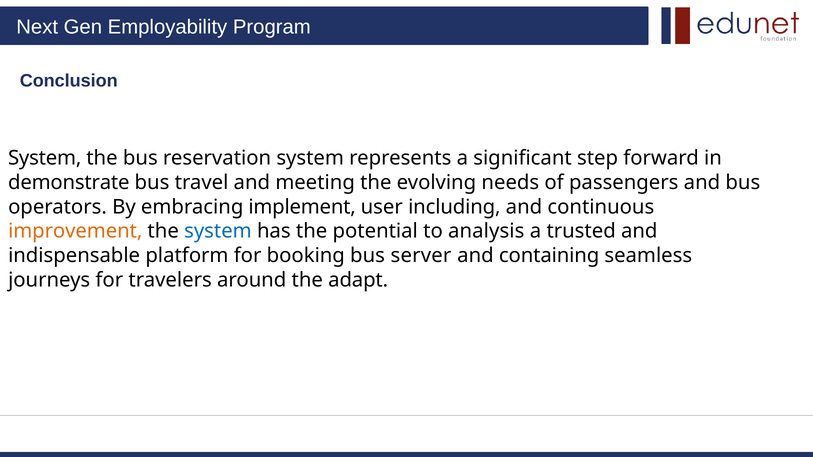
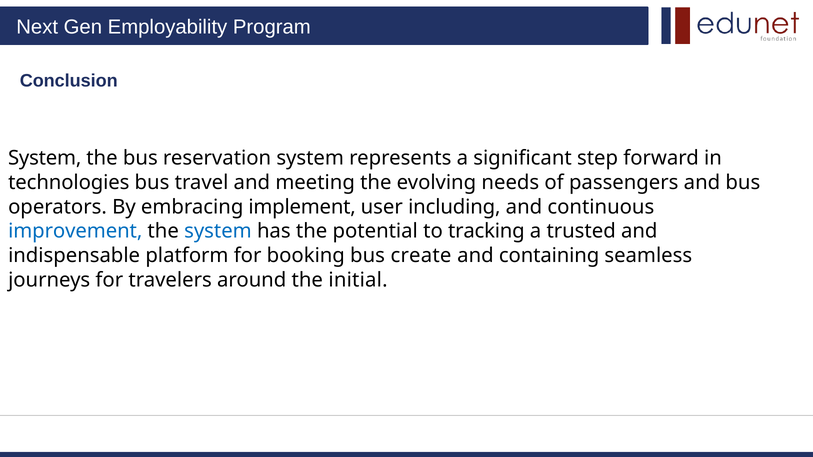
demonstrate: demonstrate -> technologies
improvement colour: orange -> blue
analysis: analysis -> tracking
server: server -> create
adapt: adapt -> initial
